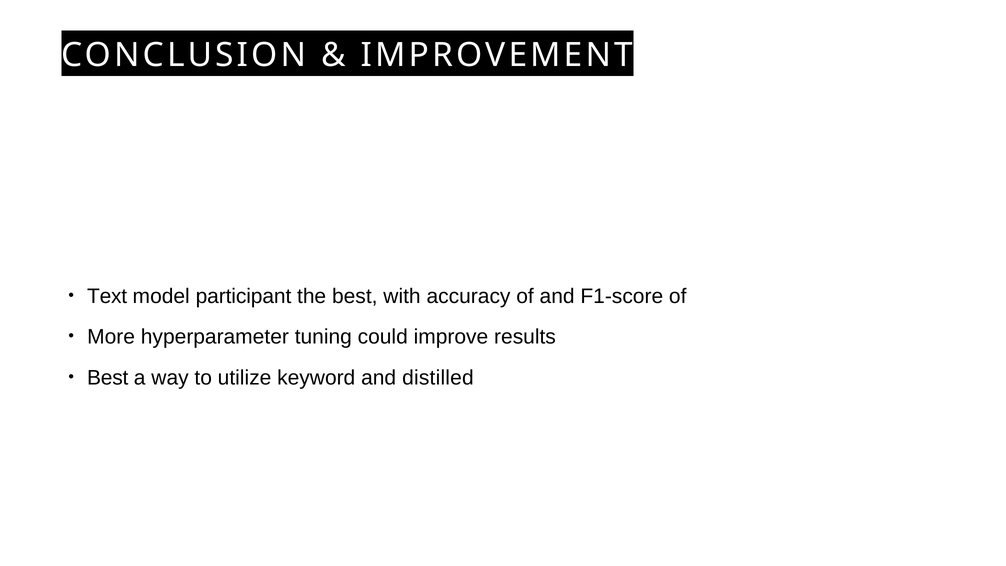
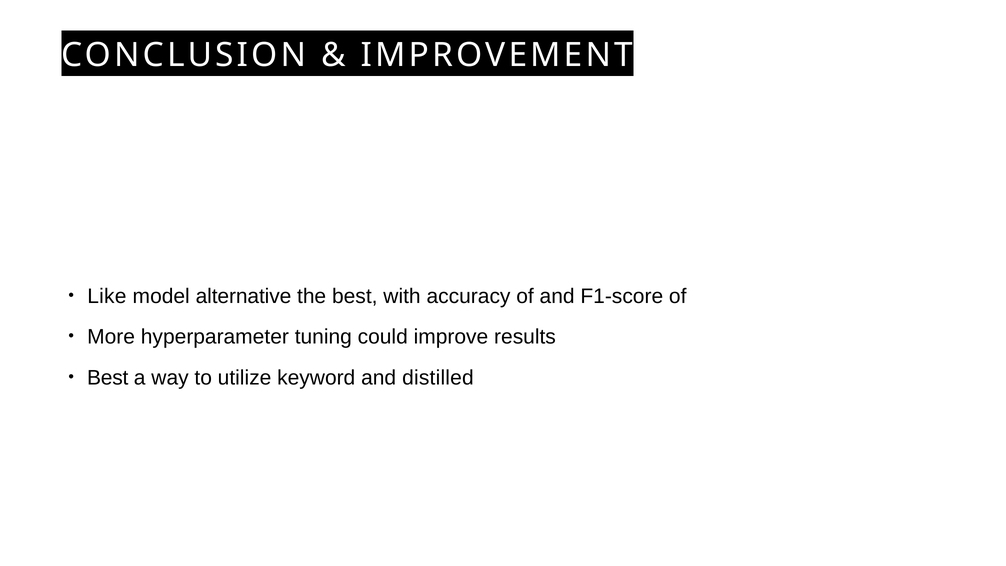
Text: Text -> Like
participant: participant -> alternative
